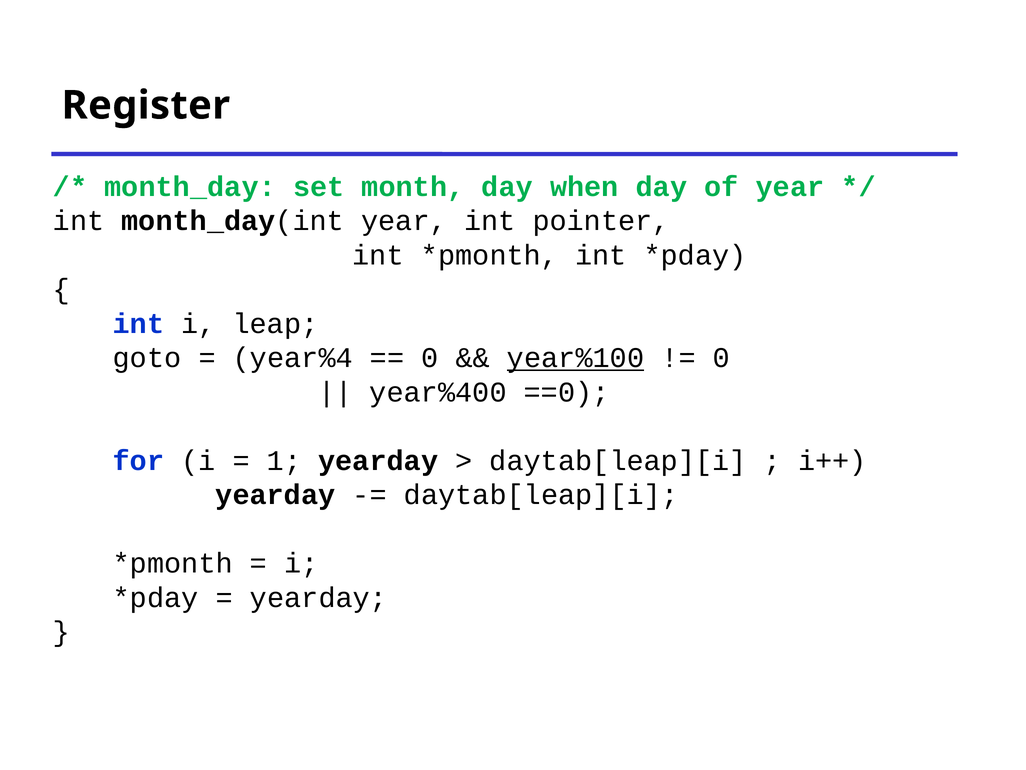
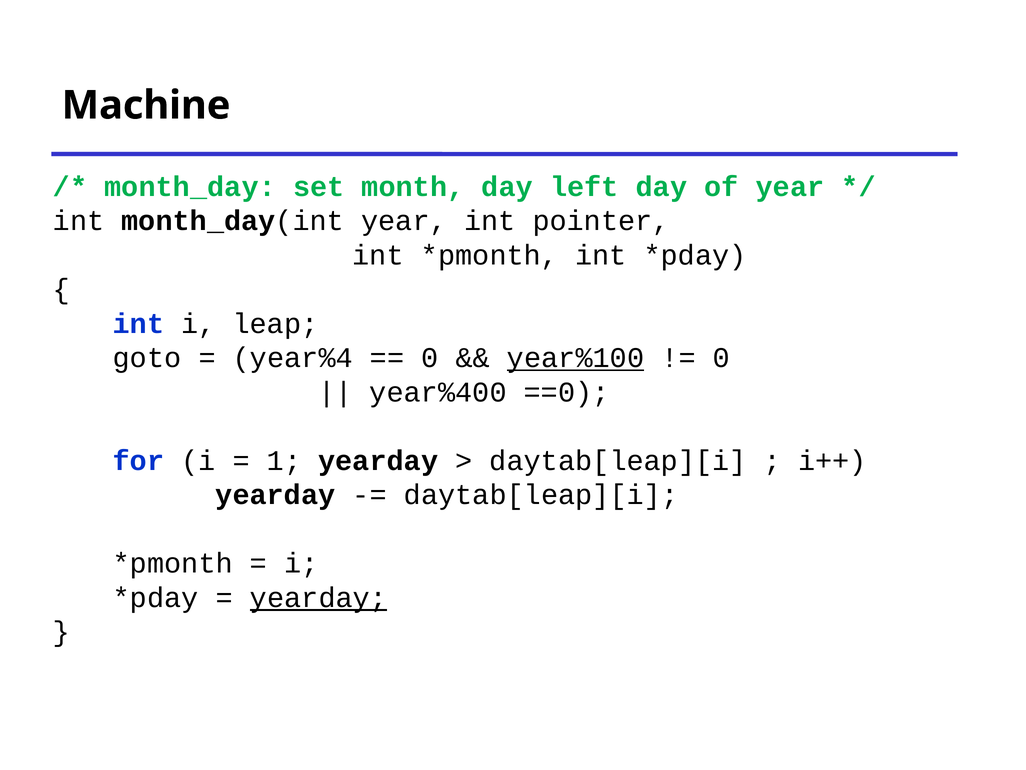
Register: Register -> Machine
when: when -> left
yearday at (318, 597) underline: none -> present
